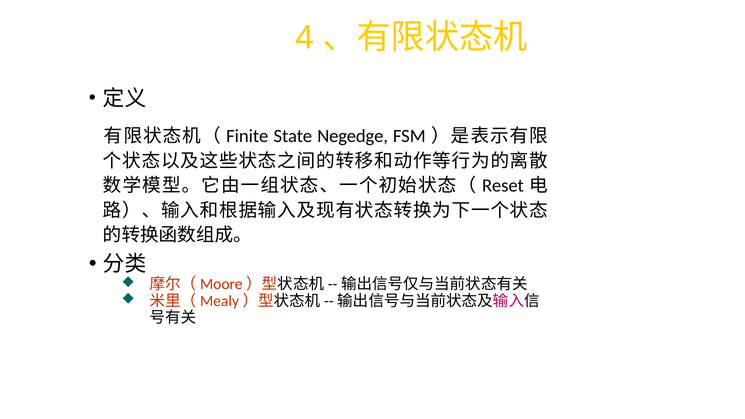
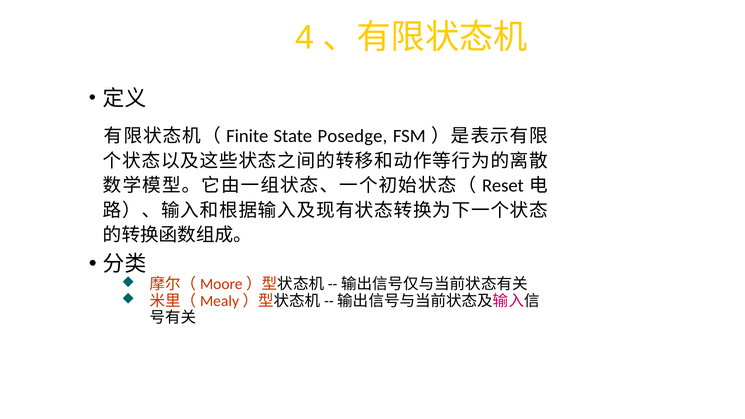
Negedge: Negedge -> Posedge
